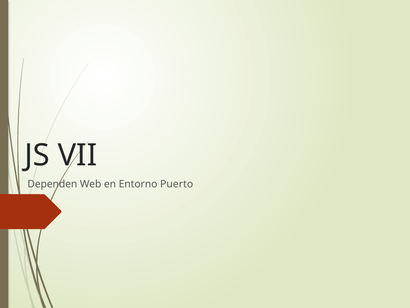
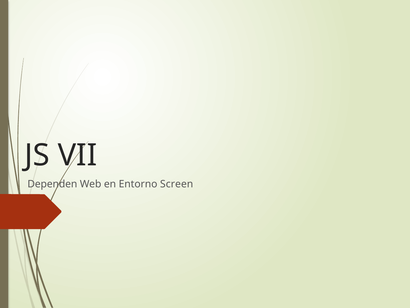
Puerto: Puerto -> Screen
